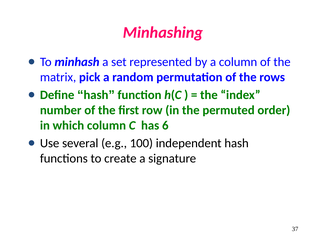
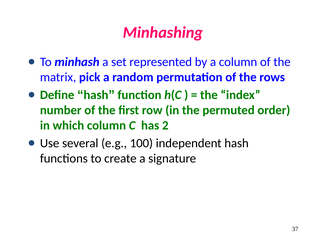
6: 6 -> 2
